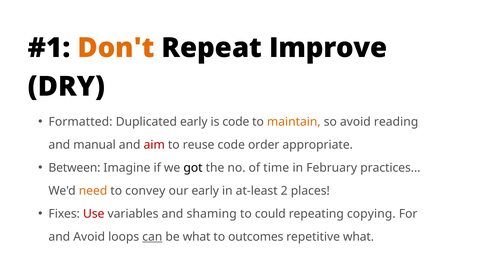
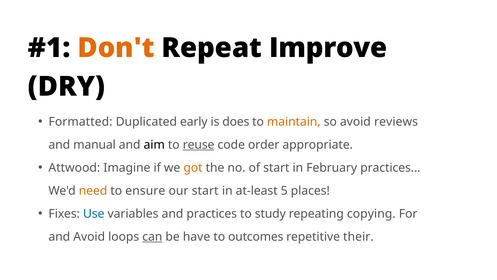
is code: code -> does
reading: reading -> reviews
aim colour: red -> black
reuse underline: none -> present
Between: Between -> Attwood
got colour: black -> orange
of time: time -> start
convey: convey -> ensure
our early: early -> start
2: 2 -> 5
Use colour: red -> blue
and shaming: shaming -> practices
could: could -> study
be what: what -> have
repetitive what: what -> their
